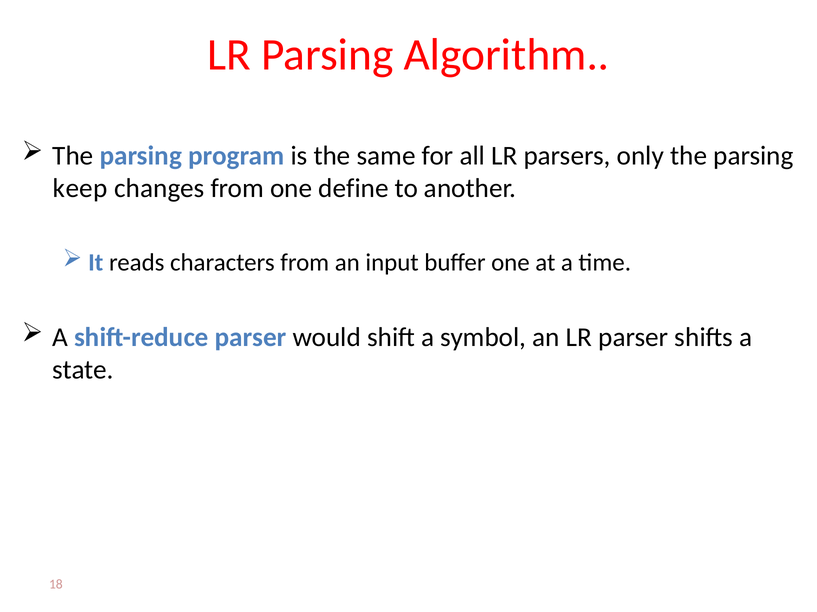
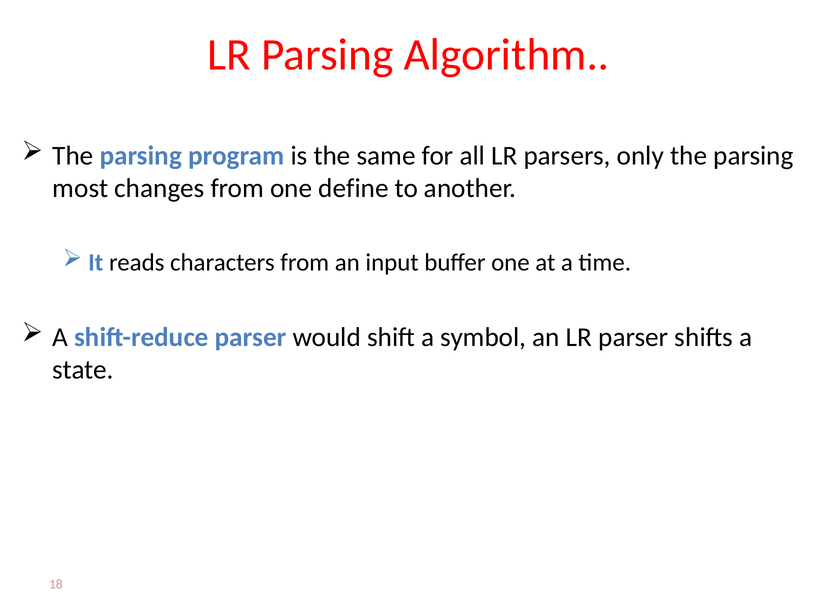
keep: keep -> most
